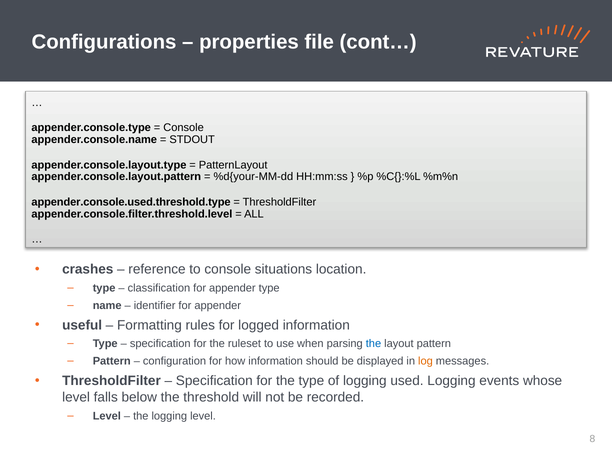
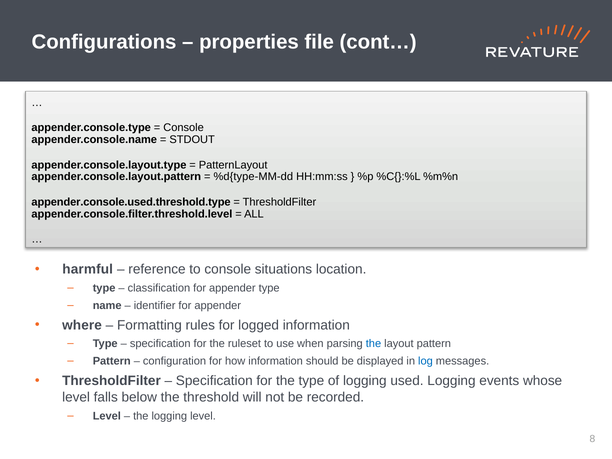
%d{your-MM-dd: %d{your-MM-dd -> %d{type-MM-dd
crashes: crashes -> harmful
useful: useful -> where
log colour: orange -> blue
